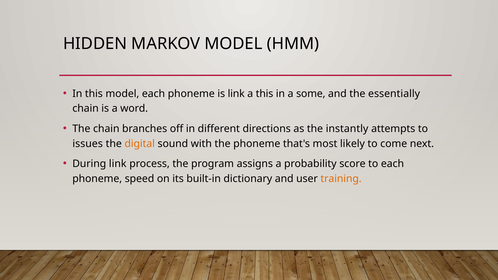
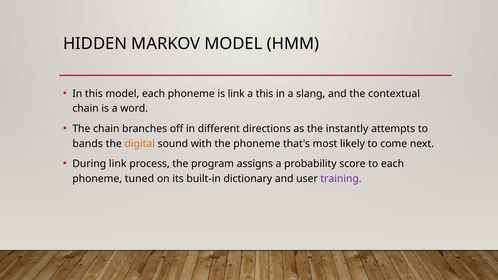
some: some -> slang
essentially: essentially -> contextual
issues: issues -> bands
speed: speed -> tuned
training colour: orange -> purple
